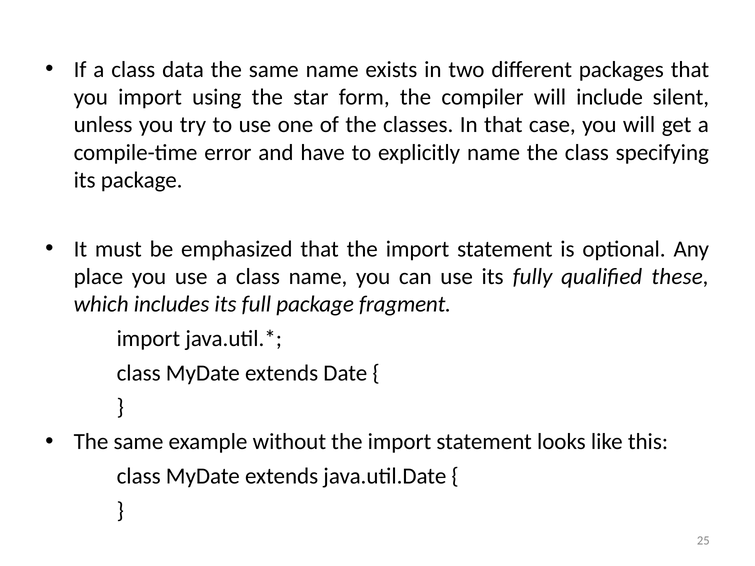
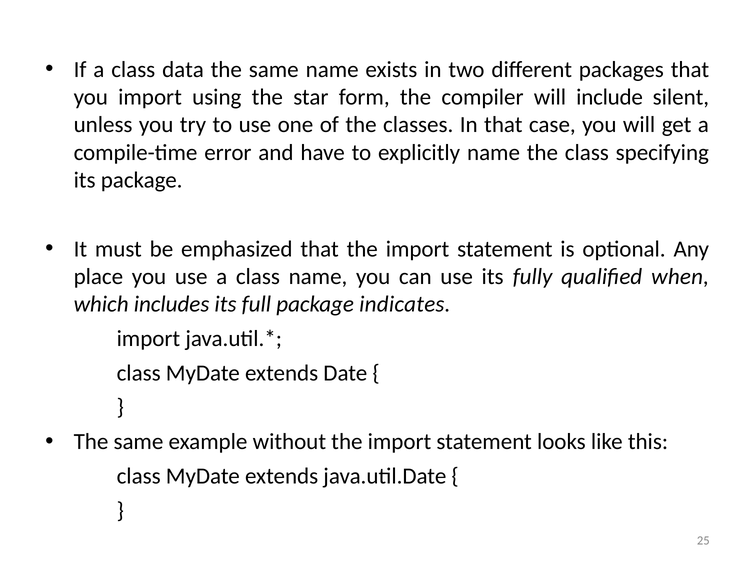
these: these -> when
fragment: fragment -> indicates
